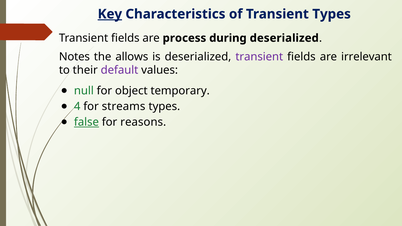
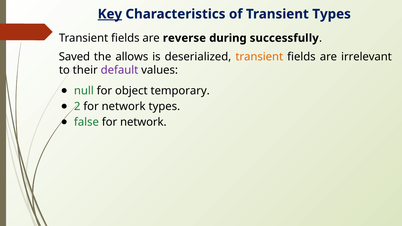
process: process -> reverse
during deserialized: deserialized -> successfully
Notes: Notes -> Saved
transient at (259, 57) colour: purple -> orange
4: 4 -> 2
streams at (124, 107): streams -> network
false underline: present -> none
reasons at (143, 122): reasons -> network
